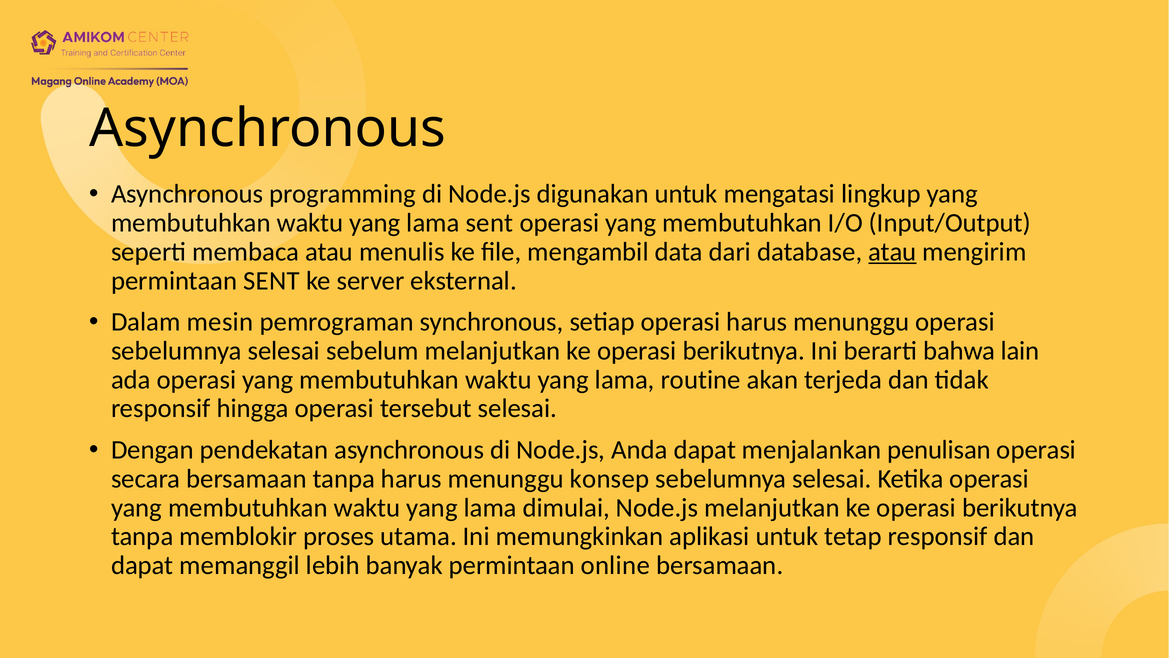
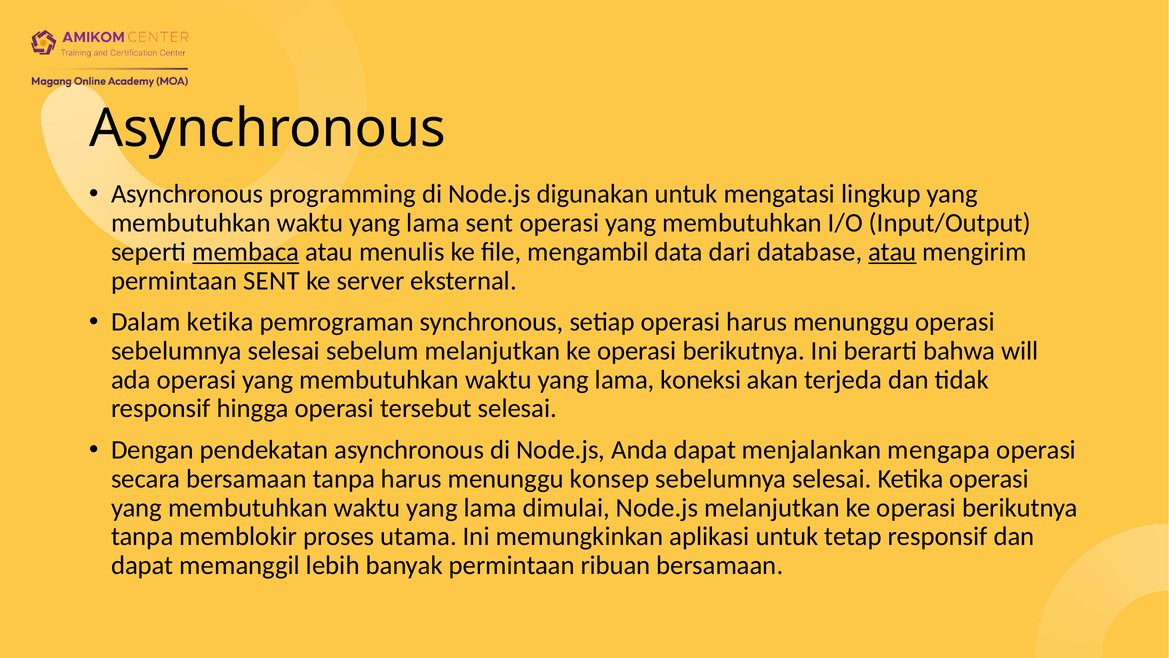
membaca underline: none -> present
Dalam mesin: mesin -> ketika
lain: lain -> will
routine: routine -> koneksi
penulisan: penulisan -> mengapa
online: online -> ribuan
